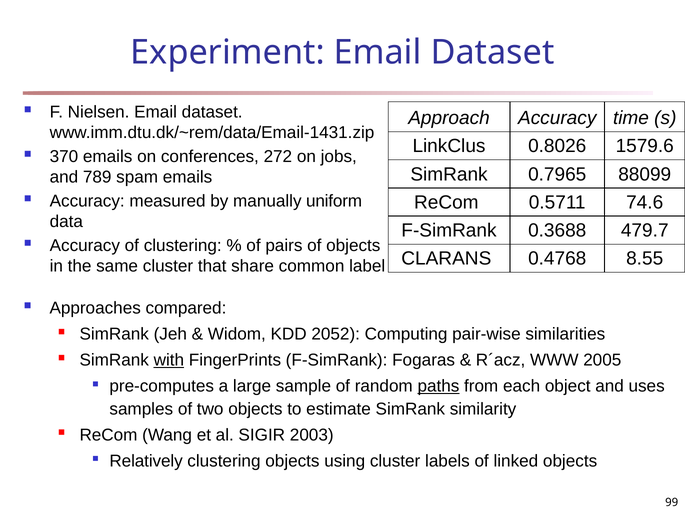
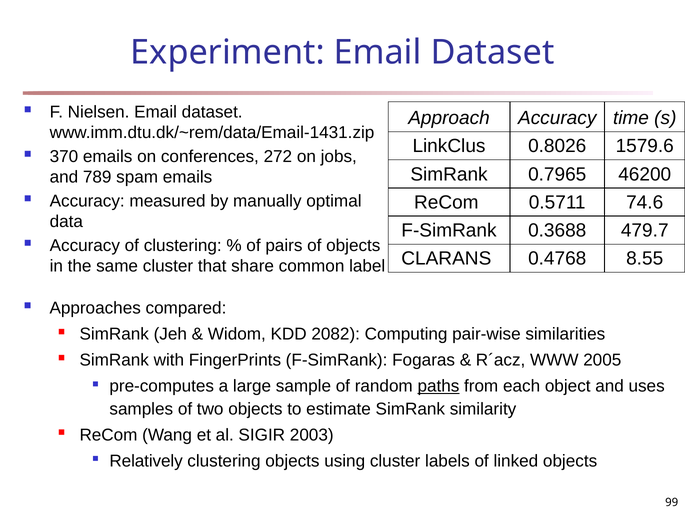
88099: 88099 -> 46200
uniform: uniform -> optimal
2052: 2052 -> 2082
with underline: present -> none
